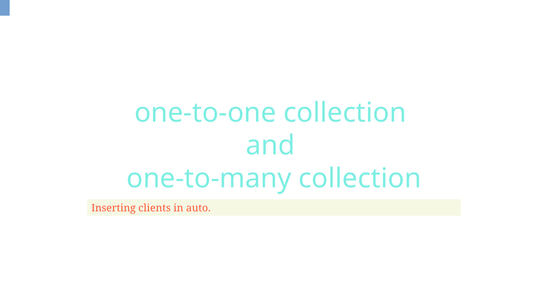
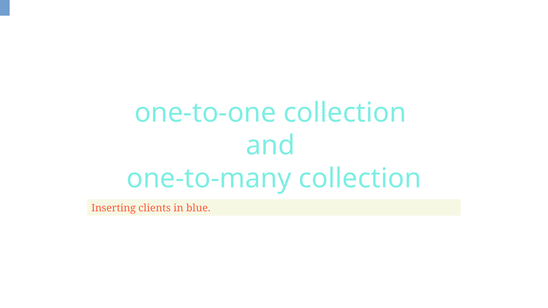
auto: auto -> blue
